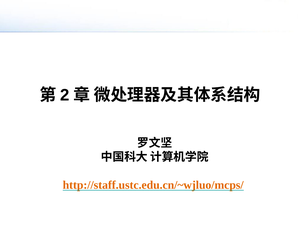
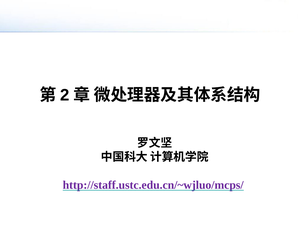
http://staff.ustc.edu.cn/~wjluo/mcps/ colour: orange -> purple
